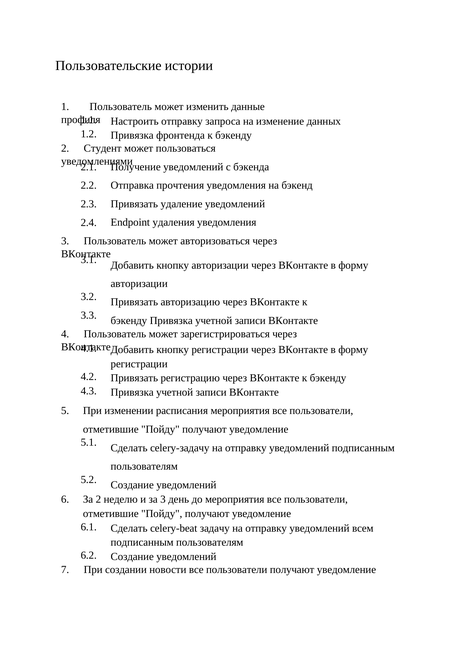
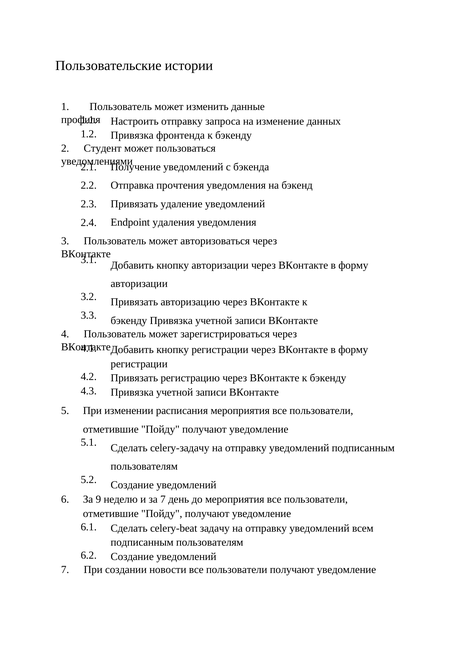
За 2: 2 -> 9
за 3: 3 -> 7
